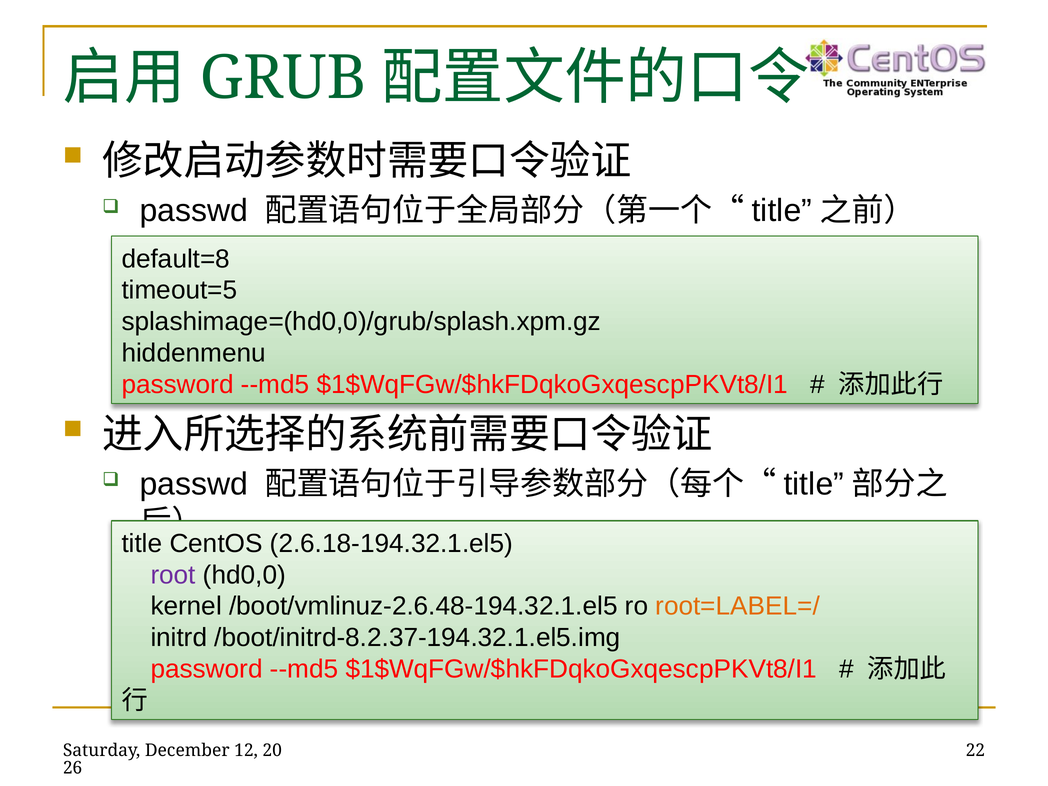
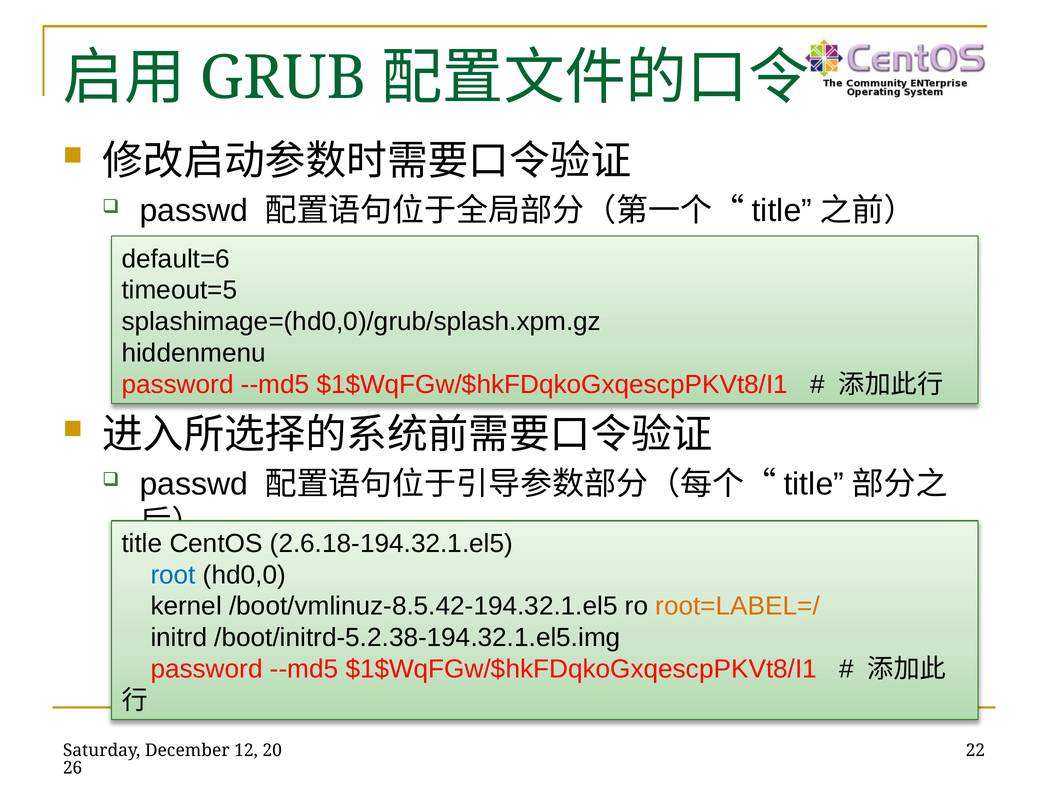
default=8: default=8 -> default=6
root colour: purple -> blue
/boot/vmlinuz-2.6.48-194.32.1.el5: /boot/vmlinuz-2.6.48-194.32.1.el5 -> /boot/vmlinuz-8.5.42-194.32.1.el5
/boot/initrd-8.2.37-194.32.1.el5.img: /boot/initrd-8.2.37-194.32.1.el5.img -> /boot/initrd-5.2.38-194.32.1.el5.img
